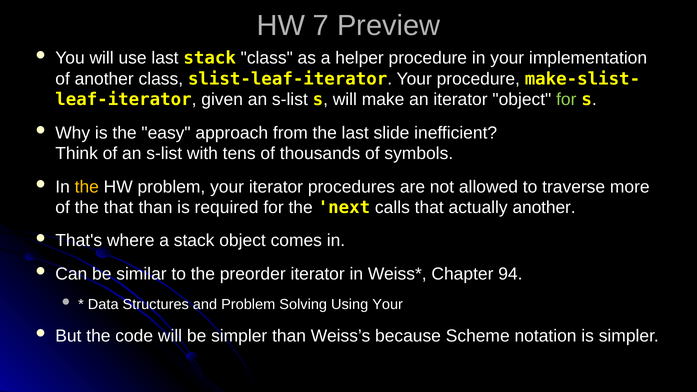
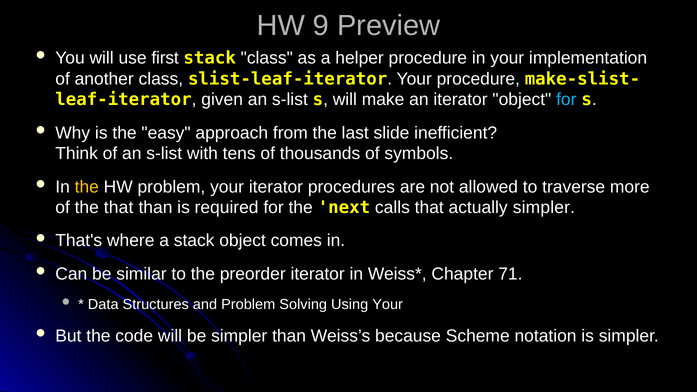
7: 7 -> 9
use last: last -> first
for at (566, 100) colour: light green -> light blue
actually another: another -> simpler
94: 94 -> 71
